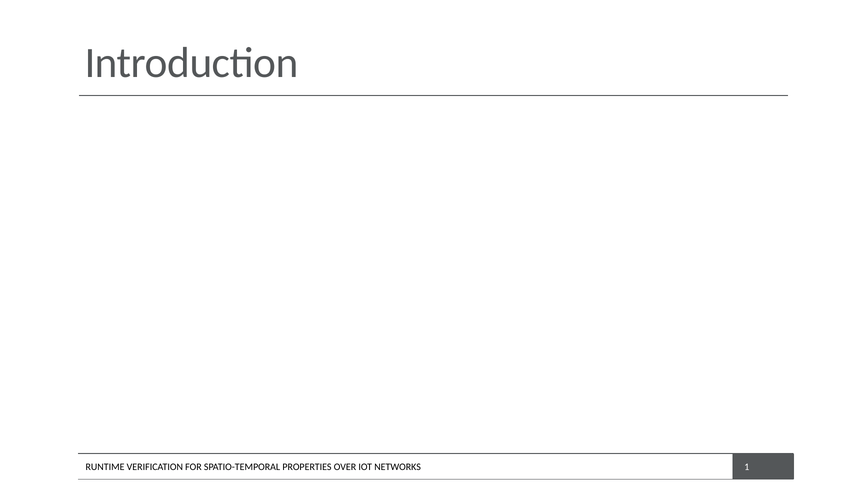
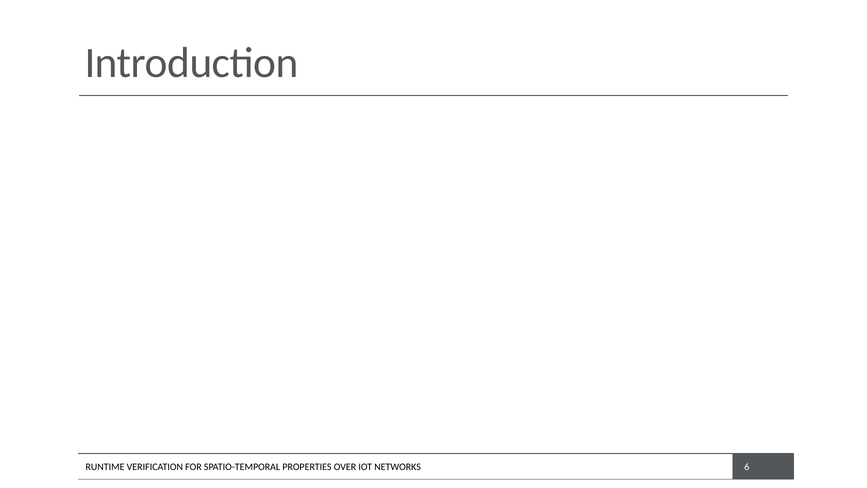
1: 1 -> 6
